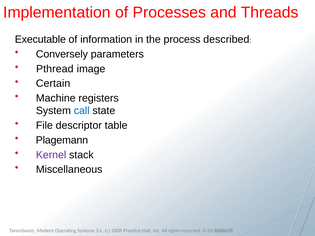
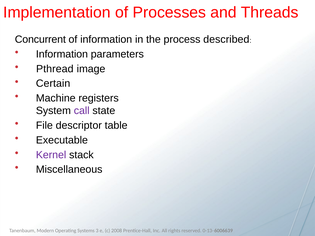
Executable: Executable -> Concurrent
Conversely at (62, 54): Conversely -> Information
call colour: blue -> purple
Plagemann: Plagemann -> Executable
